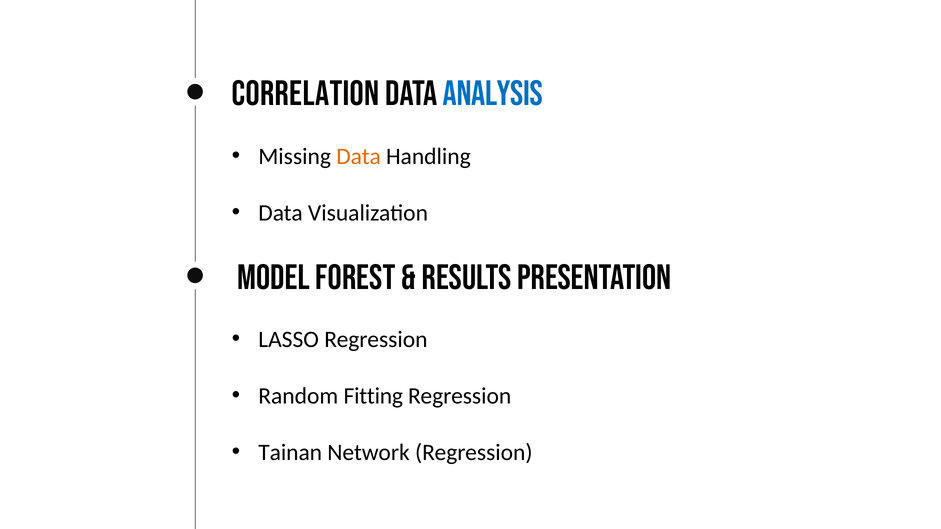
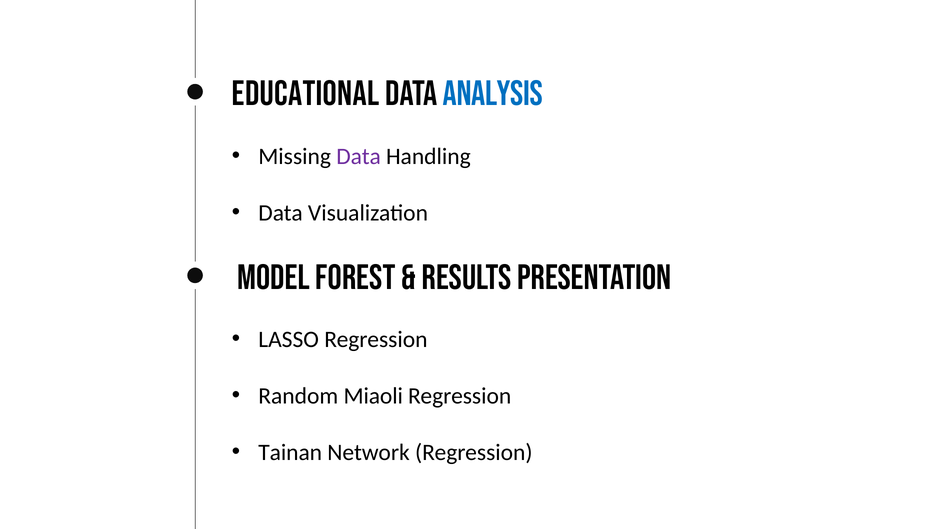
Correlation: Correlation -> Educational
Data at (359, 157) colour: orange -> purple
Fitting: Fitting -> Miaoli
